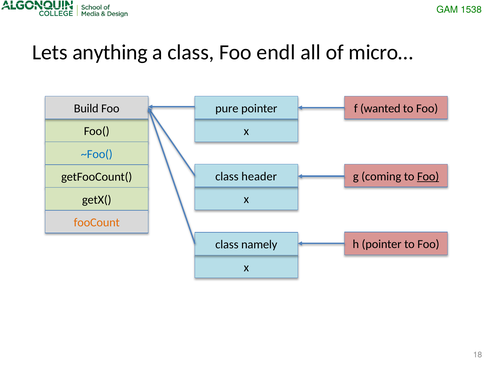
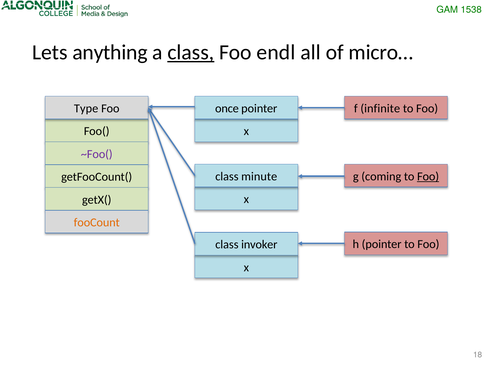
class at (191, 52) underline: none -> present
Build: Build -> Type
pure: pure -> once
wanted: wanted -> infinite
~Foo( colour: blue -> purple
header: header -> minute
namely: namely -> invoker
